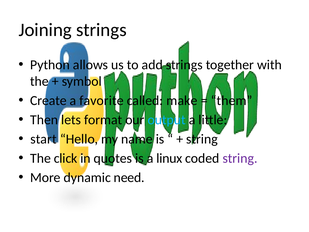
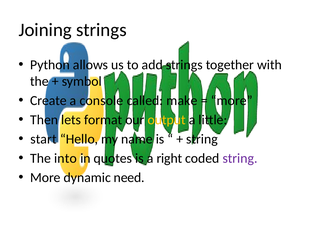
favorite: favorite -> console
them at (232, 101): them -> more
output colour: light blue -> yellow
click: click -> into
linux: linux -> right
